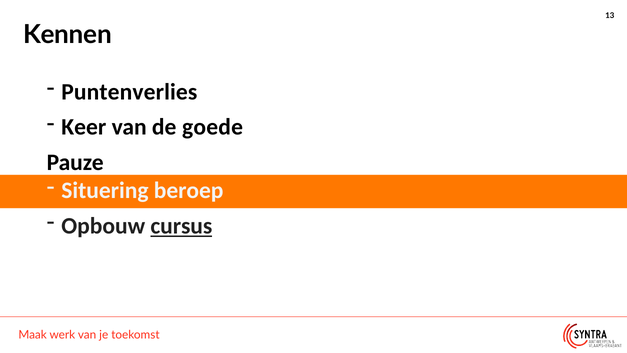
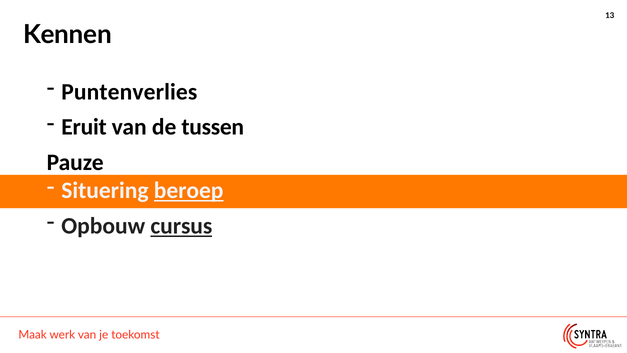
Keer: Keer -> Eruit
goede: goede -> tussen
beroep underline: none -> present
